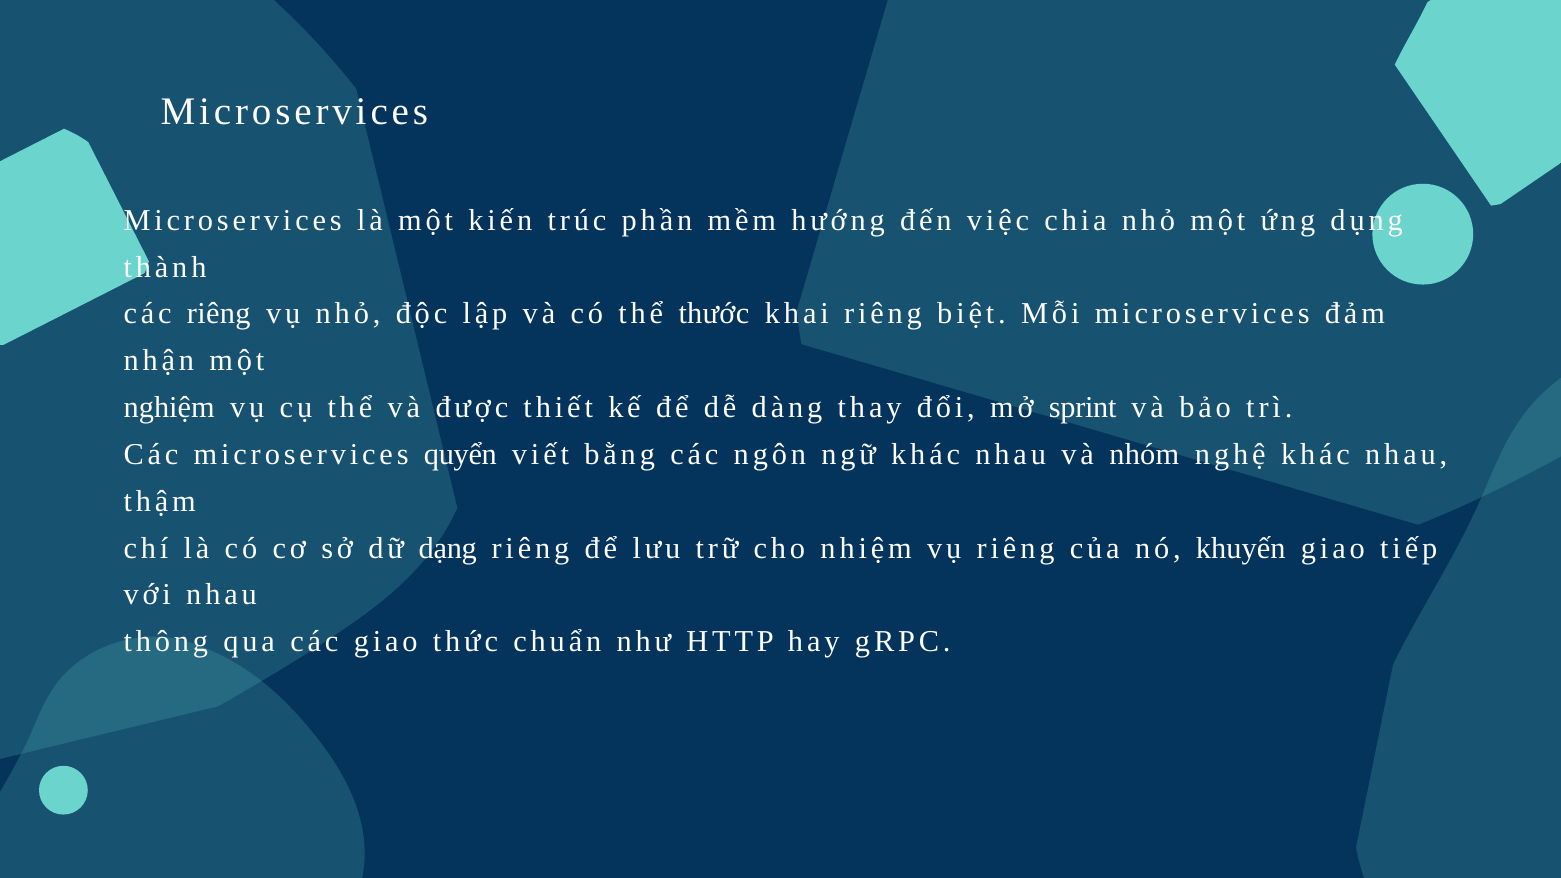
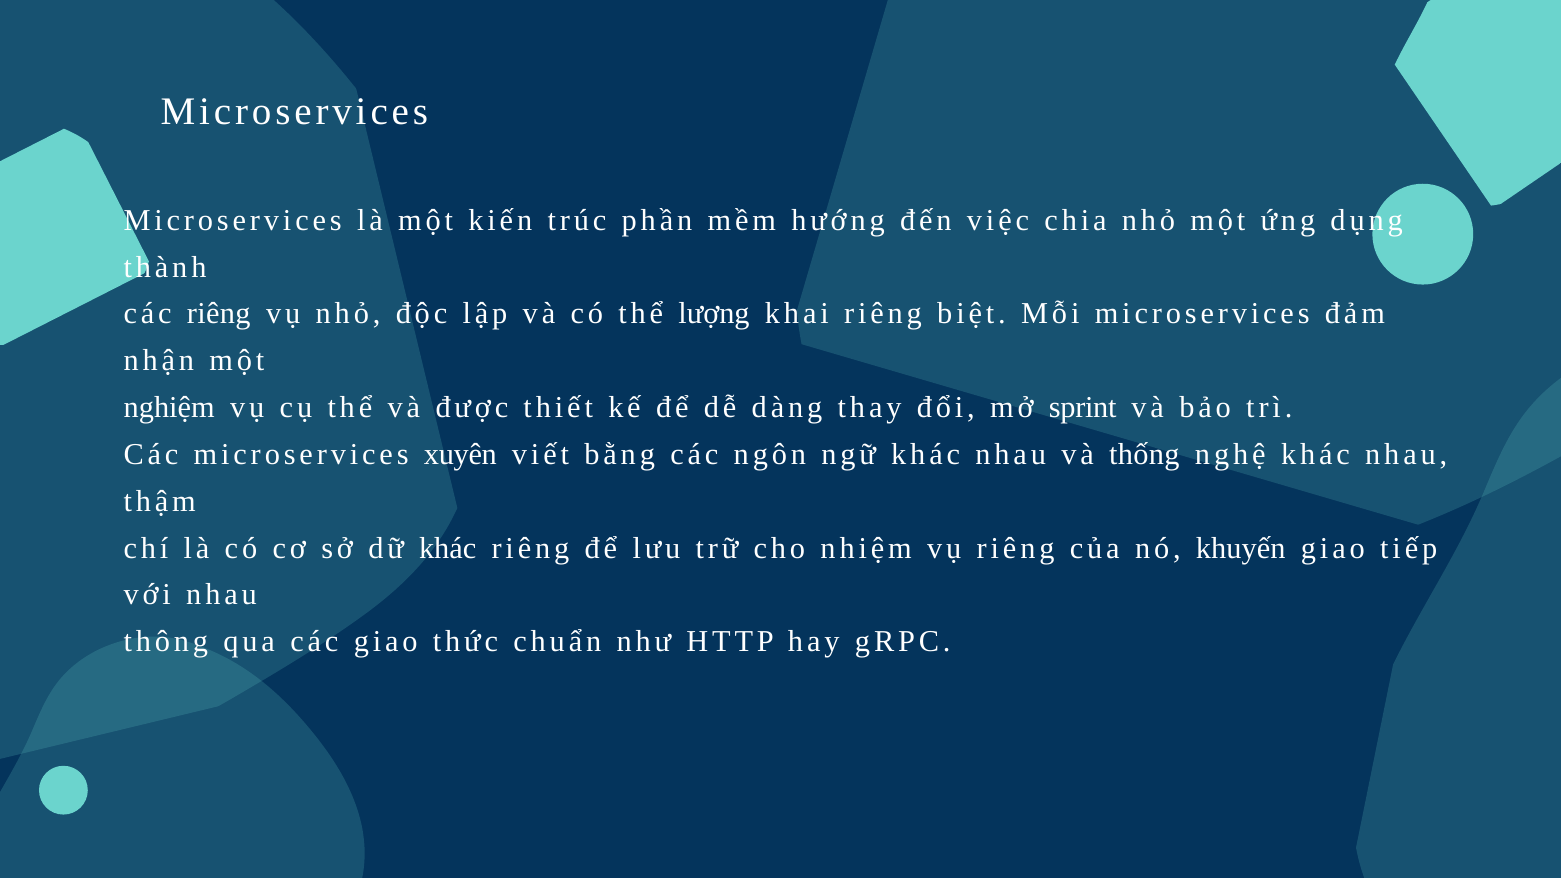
thước: thước -> lượng
quyển: quyển -> xuyên
nhóm: nhóm -> thống
dữ dạng: dạng -> khác
